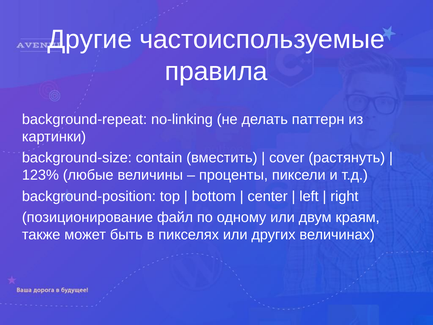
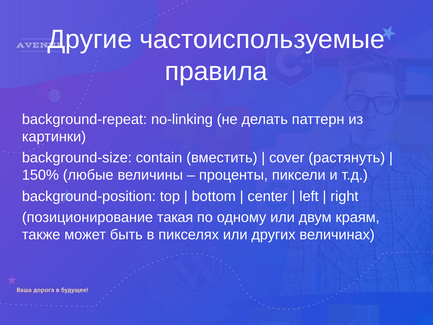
123%: 123% -> 150%
файл: файл -> такая
